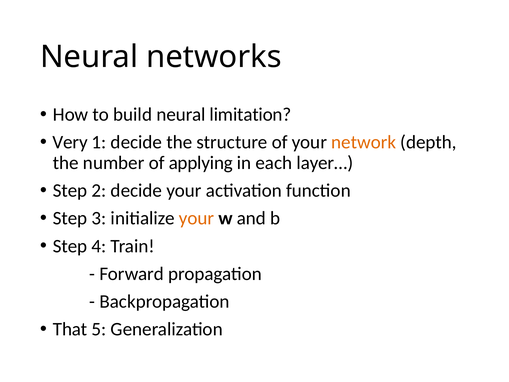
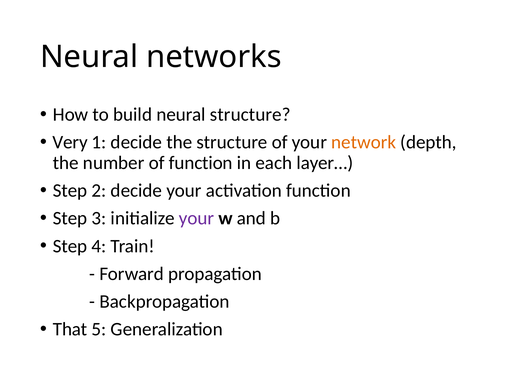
neural limitation: limitation -> structure
of applying: applying -> function
your at (196, 218) colour: orange -> purple
